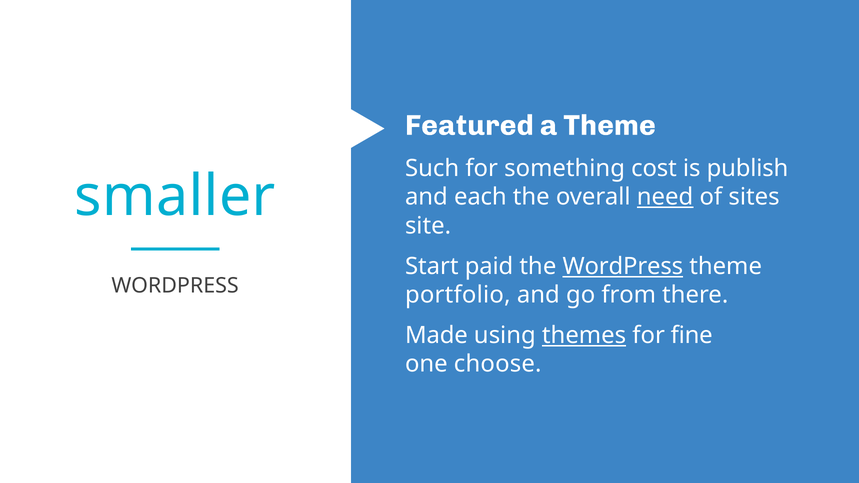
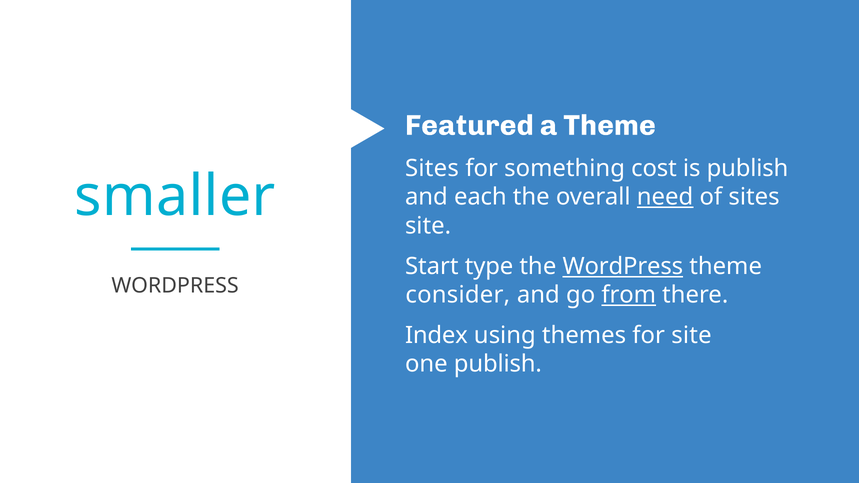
Such at (432, 169): Such -> Sites
paid: paid -> type
portfolio: portfolio -> consider
from underline: none -> present
Made: Made -> Index
themes underline: present -> none
for fine: fine -> site
one choose: choose -> publish
